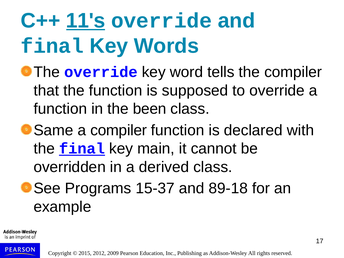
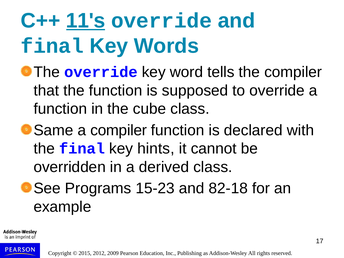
been: been -> cube
final at (82, 149) underline: present -> none
main: main -> hints
15-37: 15-37 -> 15-23
89-18: 89-18 -> 82-18
